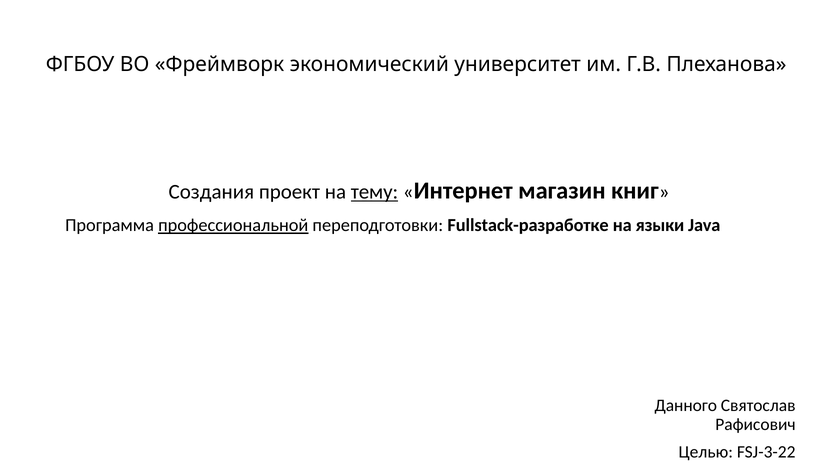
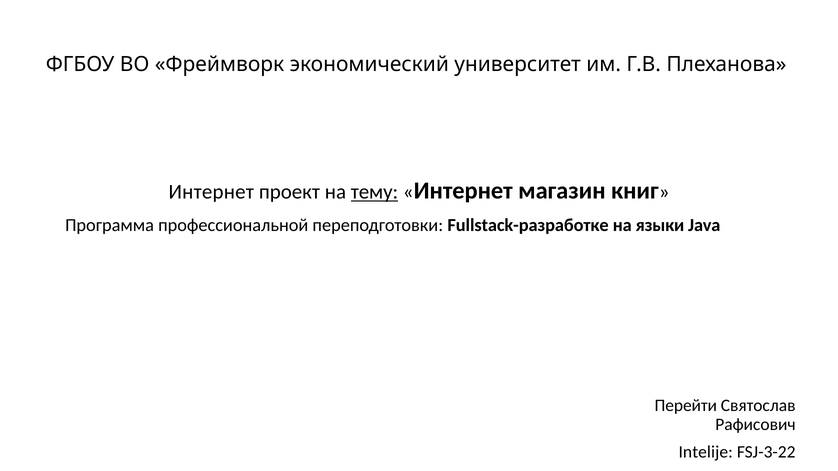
Создания at (211, 192): Создания -> Интернет
профессиональной underline: present -> none
Данного: Данного -> Перейти
Целью: Целью -> Intelije
